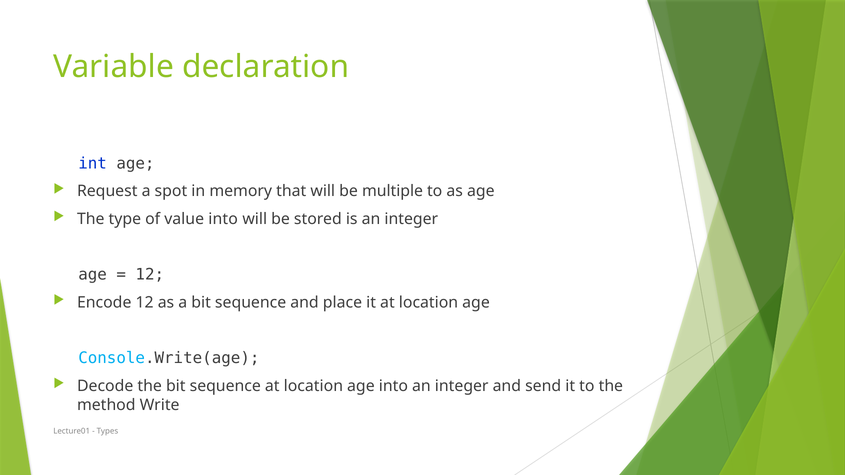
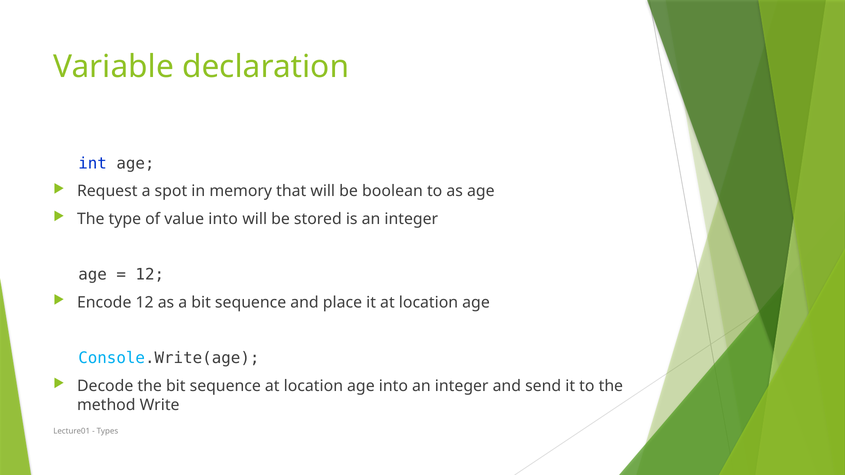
multiple: multiple -> boolean
